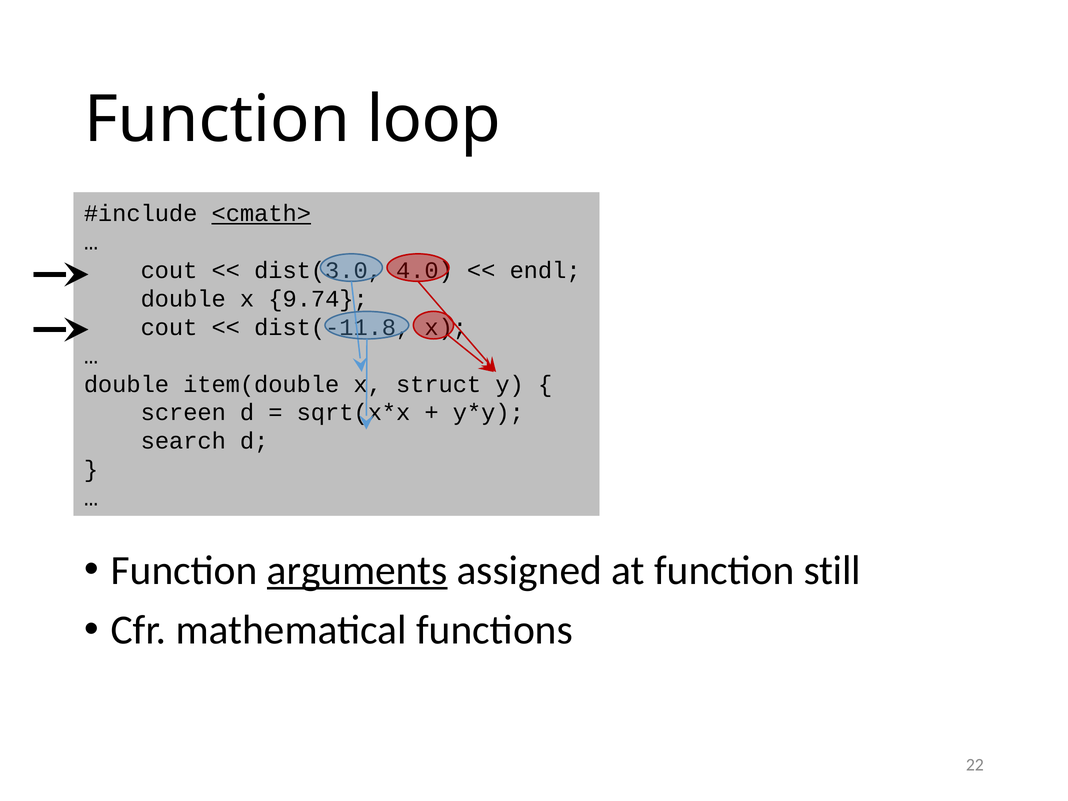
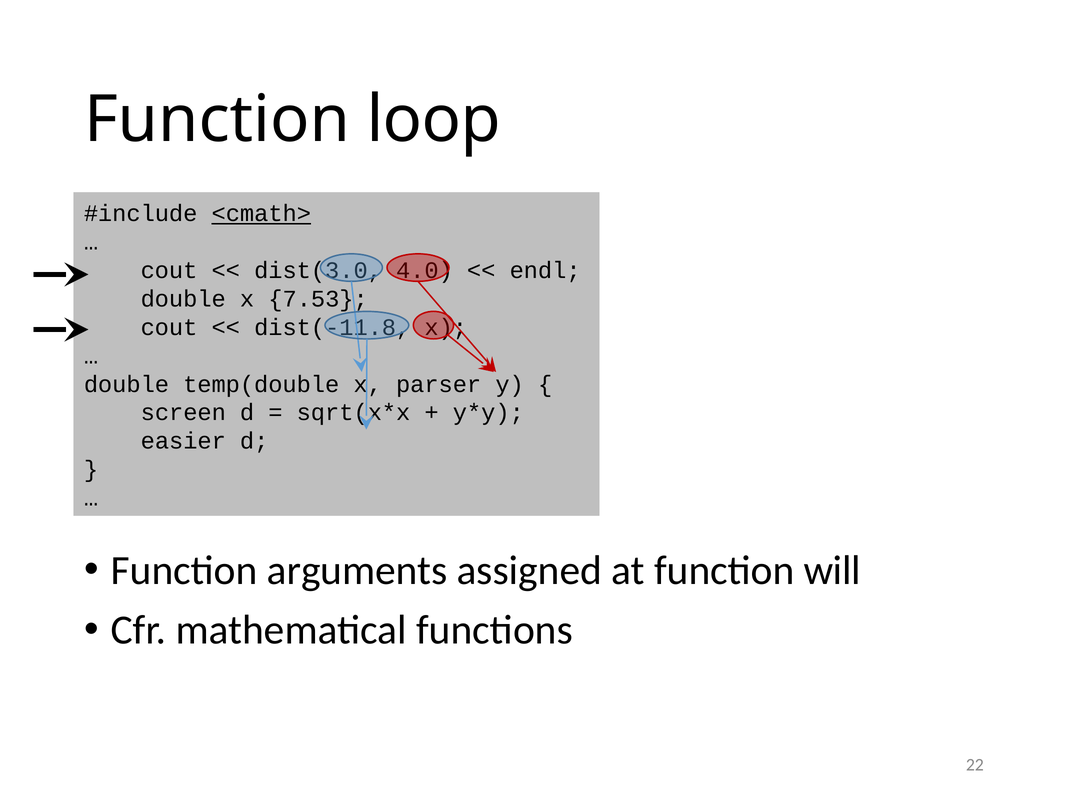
9.74: 9.74 -> 7.53
item(double: item(double -> temp(double
struct: struct -> parser
search: search -> easier
arguments underline: present -> none
still: still -> will
